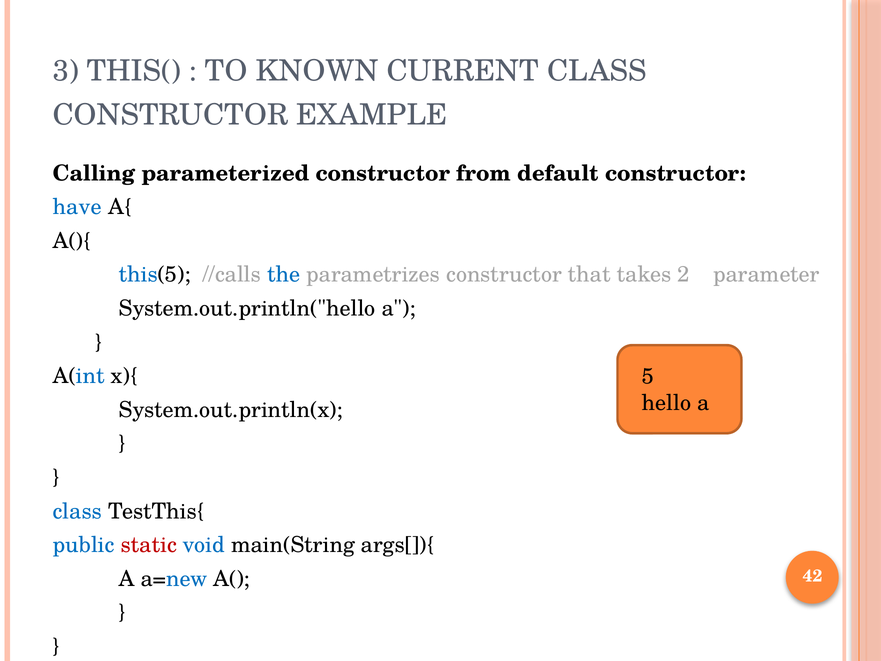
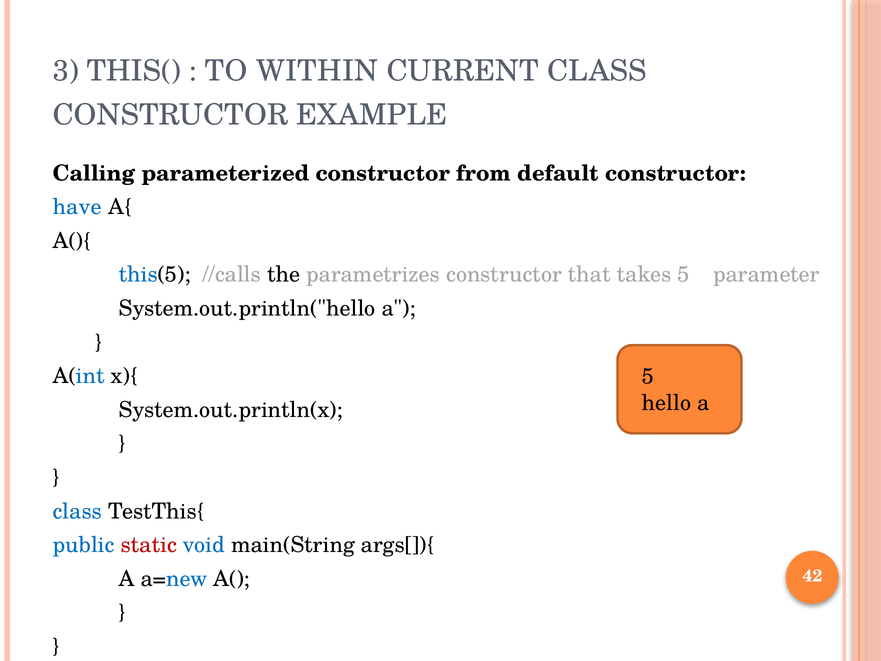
KNOWN: KNOWN -> WITHIN
the colour: blue -> black
takes 2: 2 -> 5
